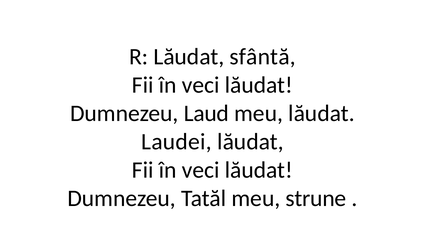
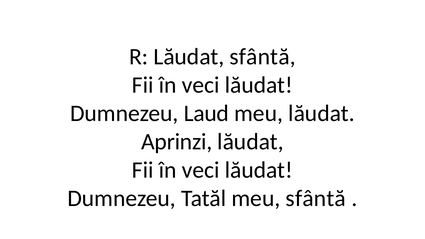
Laudei: Laudei -> Aprinzi
meu strune: strune -> sfântă
